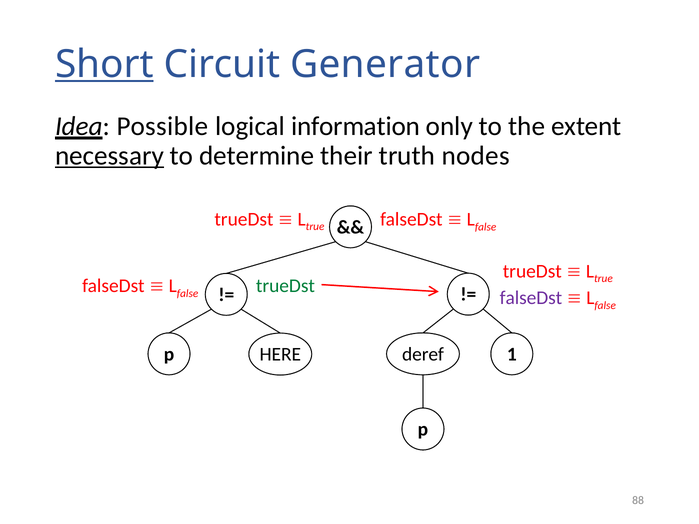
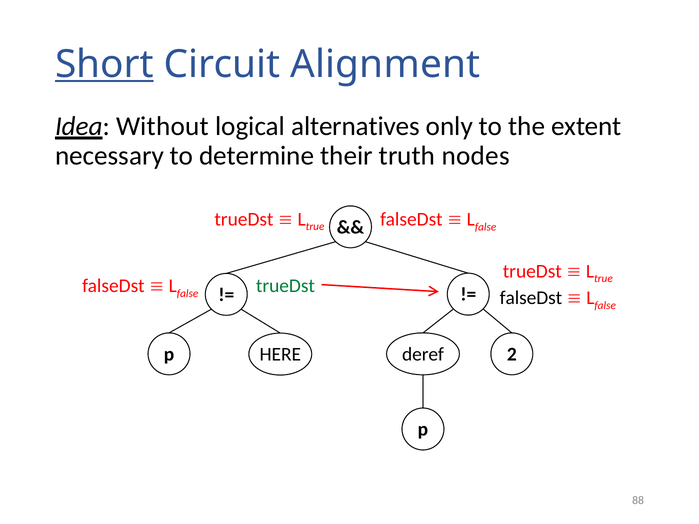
Generator: Generator -> Alignment
Possible: Possible -> Without
information: information -> alternatives
necessary underline: present -> none
falseDst at (531, 298) colour: purple -> black
1: 1 -> 2
